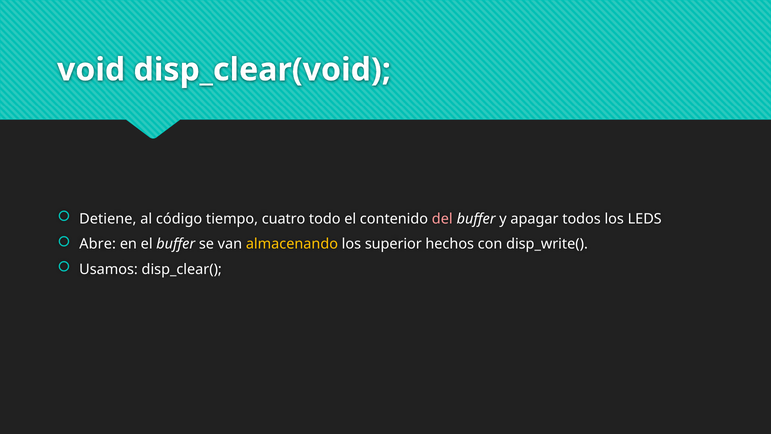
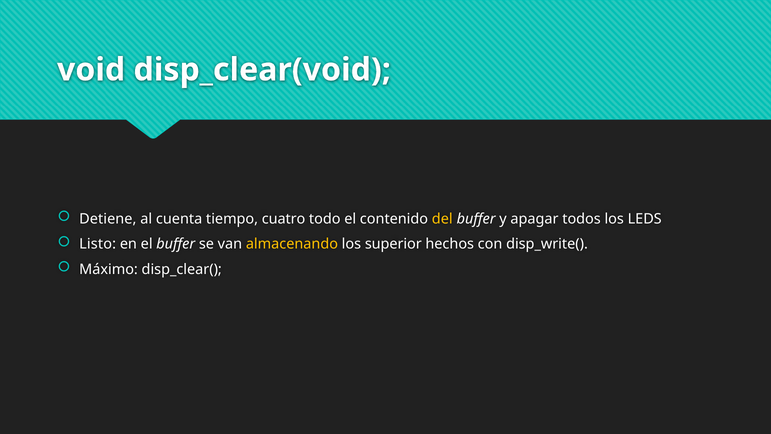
código: código -> cuenta
del colour: pink -> yellow
Abre: Abre -> Listo
Usamos: Usamos -> Máximo
